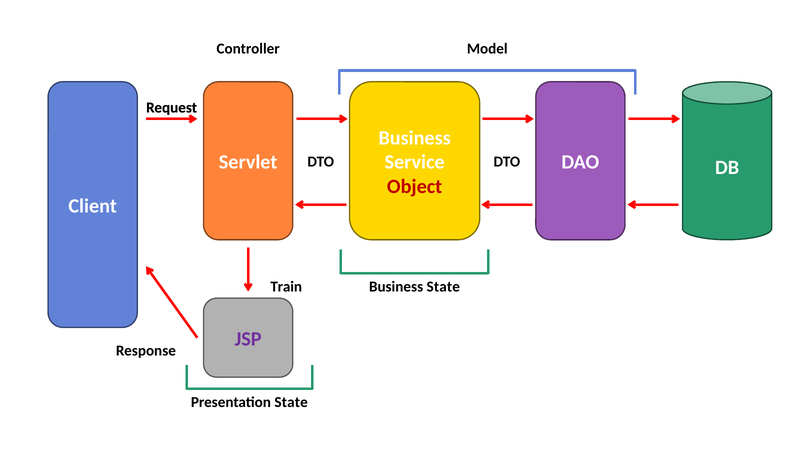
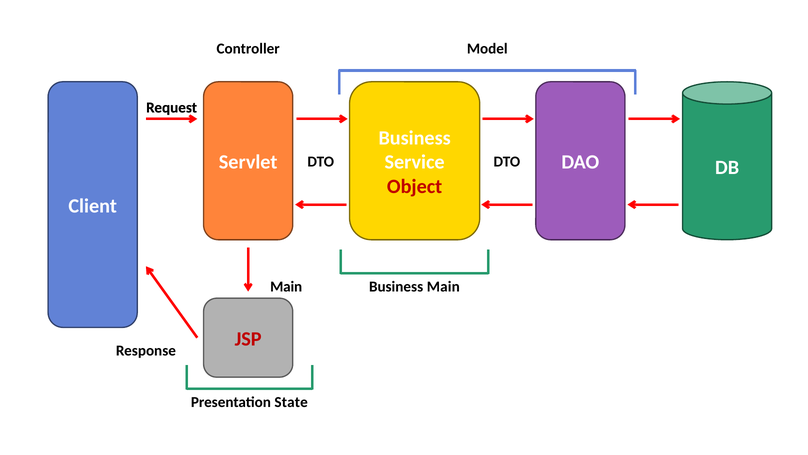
Train at (286, 287): Train -> Main
Business State: State -> Main
JSP colour: purple -> red
